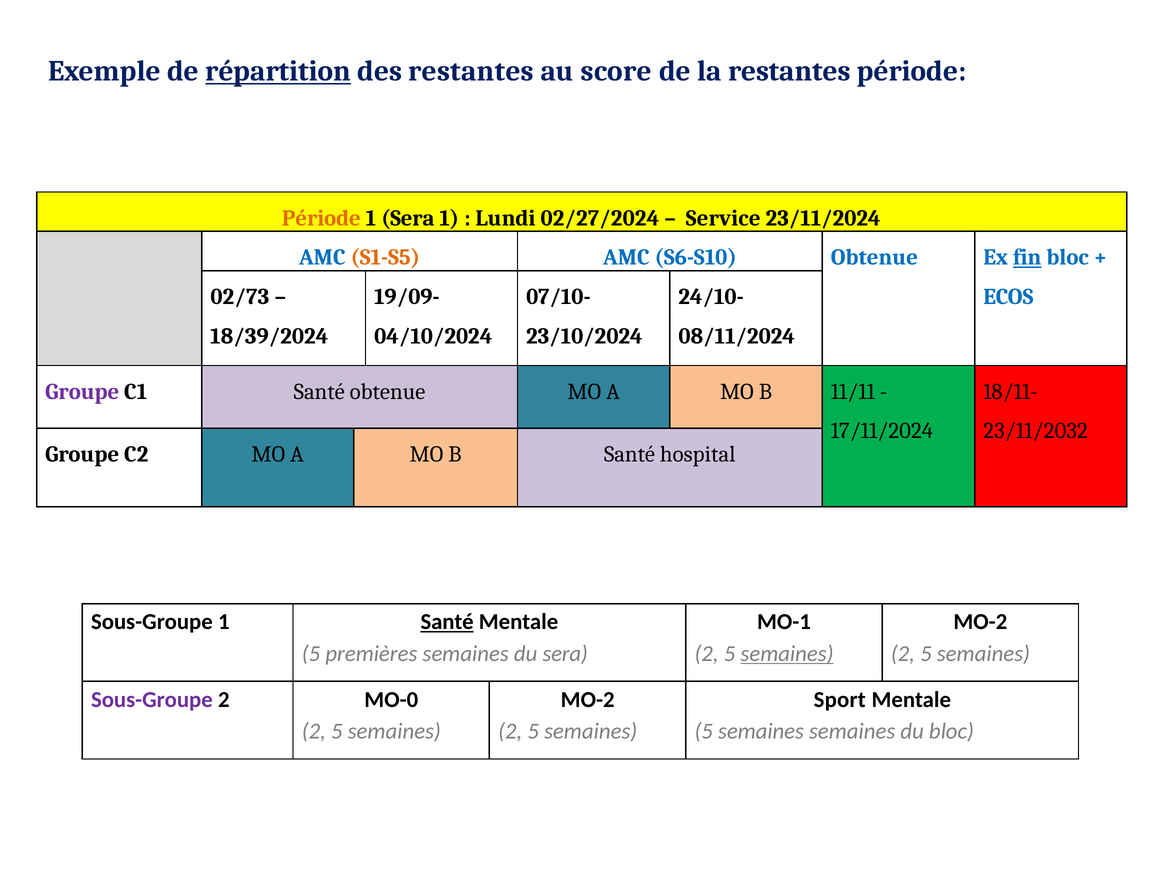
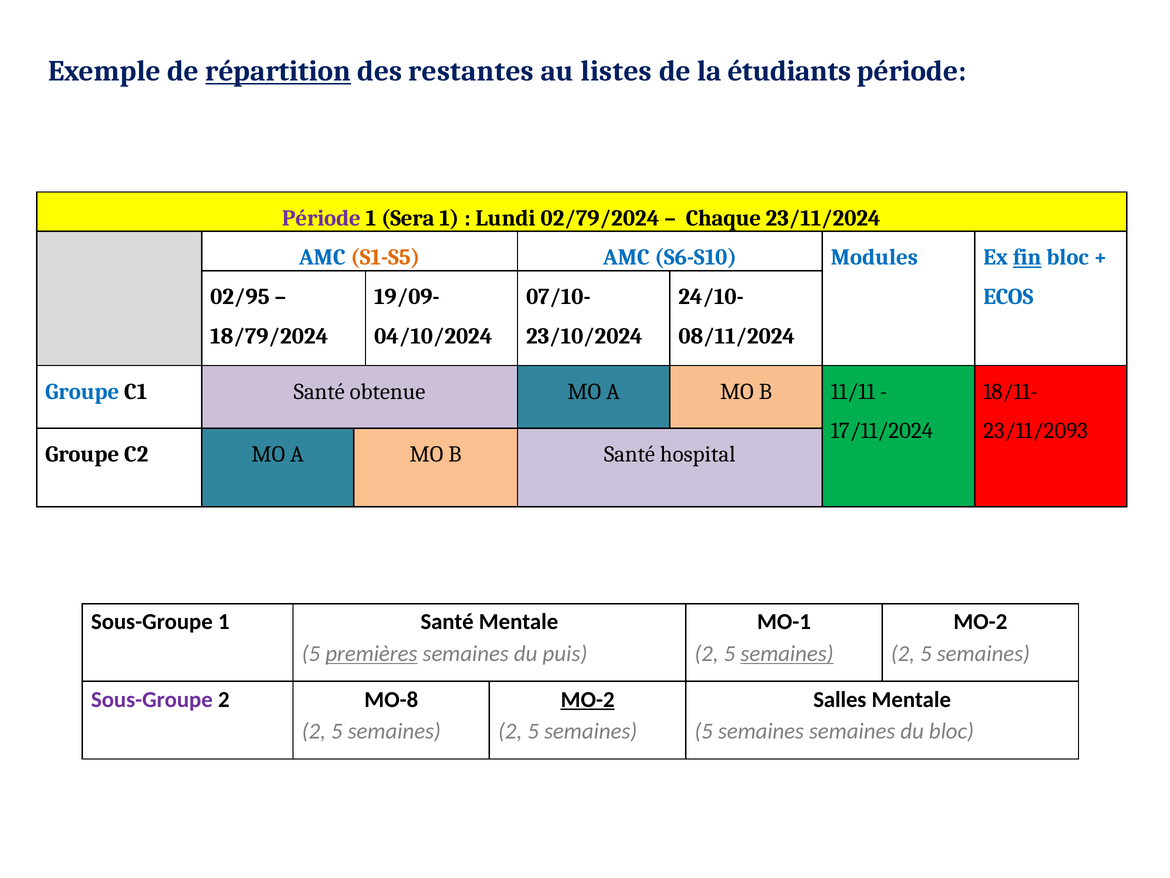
score: score -> listes
la restantes: restantes -> étudiants
Période at (321, 218) colour: orange -> purple
02/27/2024: 02/27/2024 -> 02/79/2024
Service: Service -> Chaque
S6-S10 Obtenue: Obtenue -> Modules
02/73: 02/73 -> 02/95
18/39/2024: 18/39/2024 -> 18/79/2024
Groupe at (82, 391) colour: purple -> blue
23/11/2032: 23/11/2032 -> 23/11/2093
Santé at (447, 622) underline: present -> none
premières underline: none -> present
du sera: sera -> puis
MO-0: MO-0 -> MO-8
MO-2 at (588, 699) underline: none -> present
Sport: Sport -> Salles
